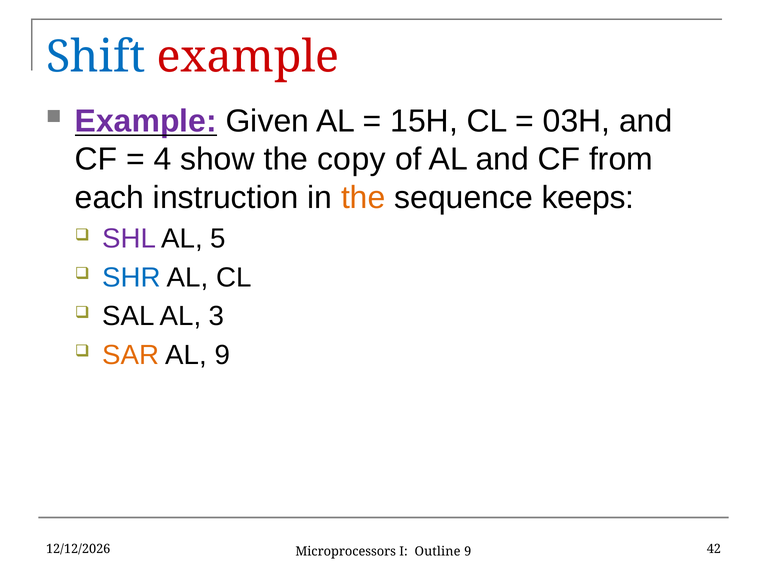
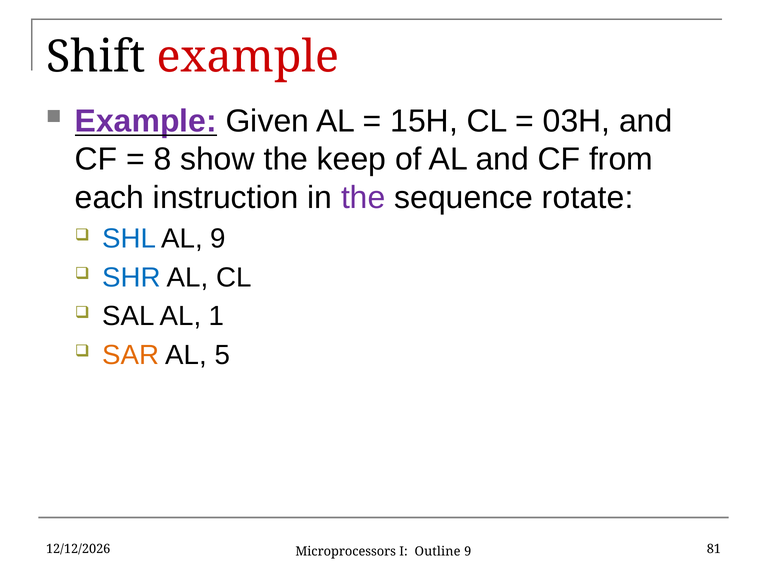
Shift colour: blue -> black
4: 4 -> 8
copy: copy -> keep
the at (363, 198) colour: orange -> purple
keeps: keeps -> rotate
SHL colour: purple -> blue
AL 5: 5 -> 9
3: 3 -> 1
AL 9: 9 -> 5
42: 42 -> 81
